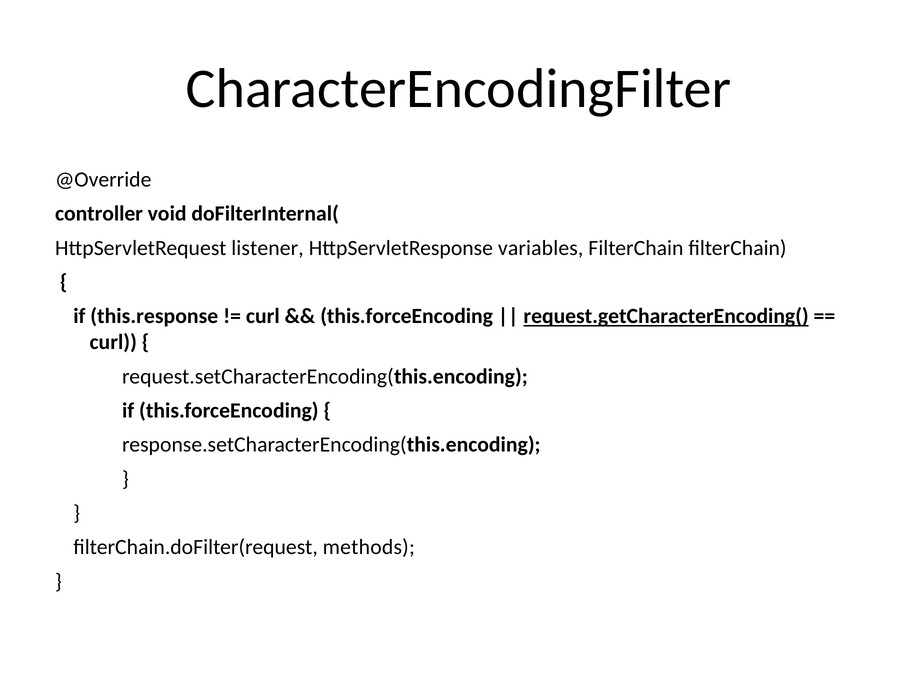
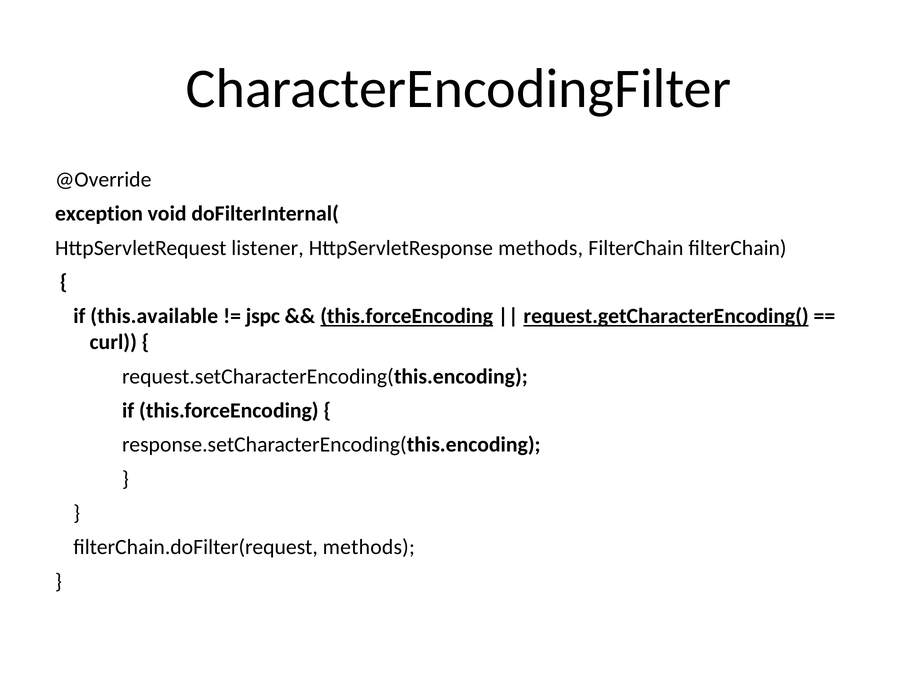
controller: controller -> exception
HttpServletResponse variables: variables -> methods
this.response: this.response -> this.available
curl at (263, 317): curl -> jspc
this.forceEncoding at (407, 317) underline: none -> present
